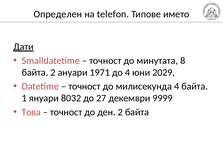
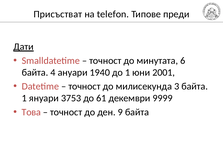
Определен: Определен -> Присъстват
името: името -> преди
8: 8 -> 6
байта 2: 2 -> 4
1971: 1971 -> 1940
до 4: 4 -> 1
2029: 2029 -> 2001
милисекунда 4: 4 -> 3
8032: 8032 -> 3753
27: 27 -> 61
ден 2: 2 -> 9
